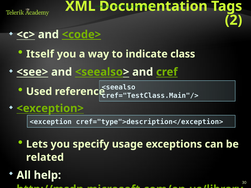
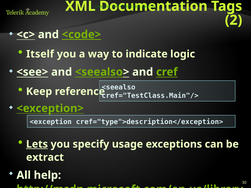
class: class -> logic
Used: Used -> Keep
Lets underline: none -> present
related: related -> extract
